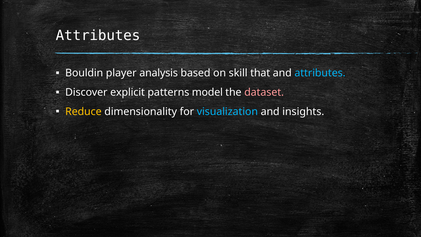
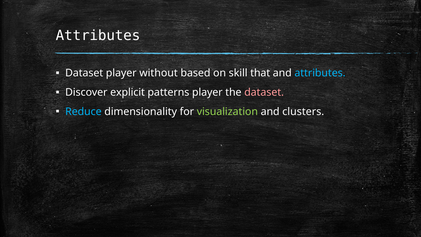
Bouldin at (84, 73): Bouldin -> Dataset
analysis: analysis -> without
patterns model: model -> player
Reduce colour: yellow -> light blue
visualization colour: light blue -> light green
insights: insights -> clusters
